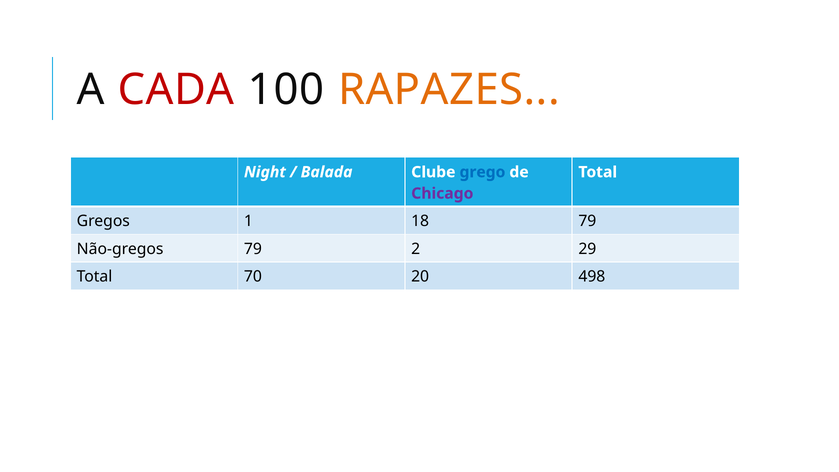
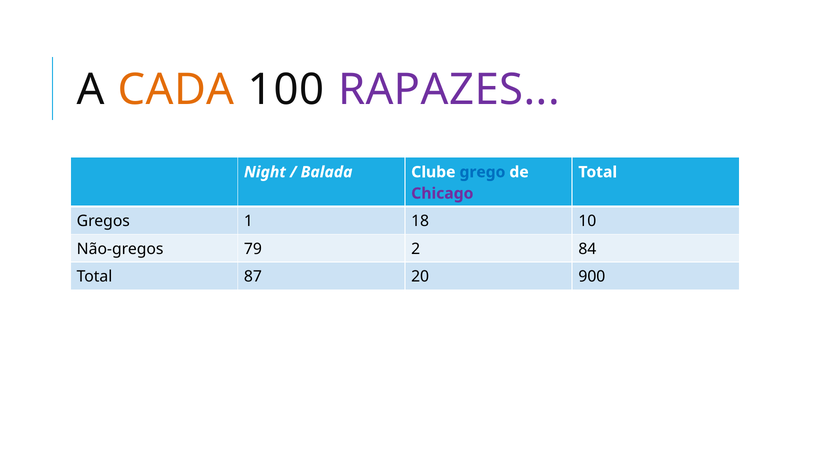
CADA colour: red -> orange
RAPAZES colour: orange -> purple
18 79: 79 -> 10
29: 29 -> 84
70: 70 -> 87
498: 498 -> 900
